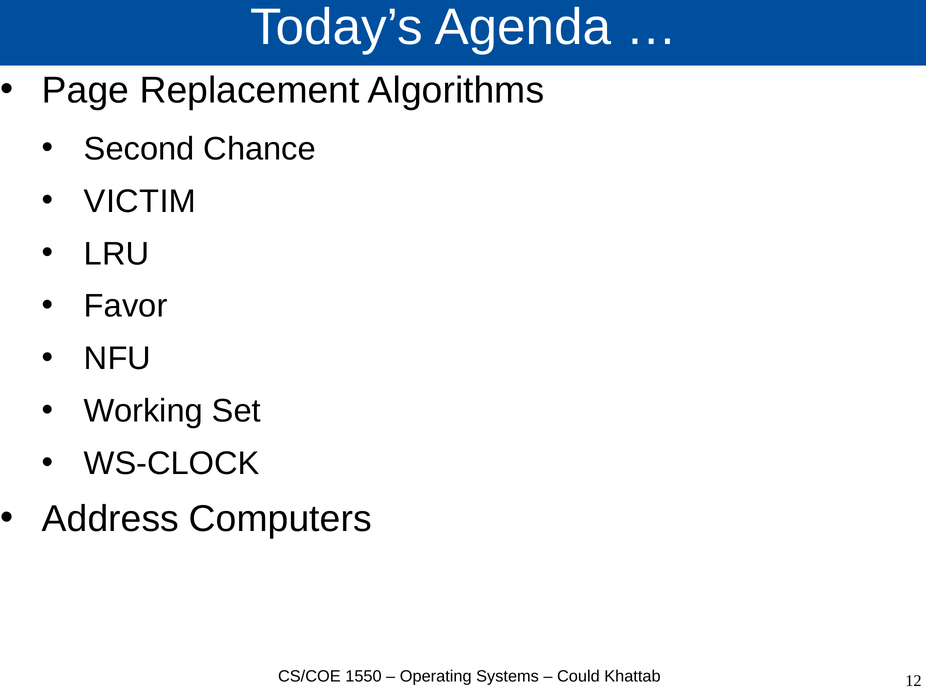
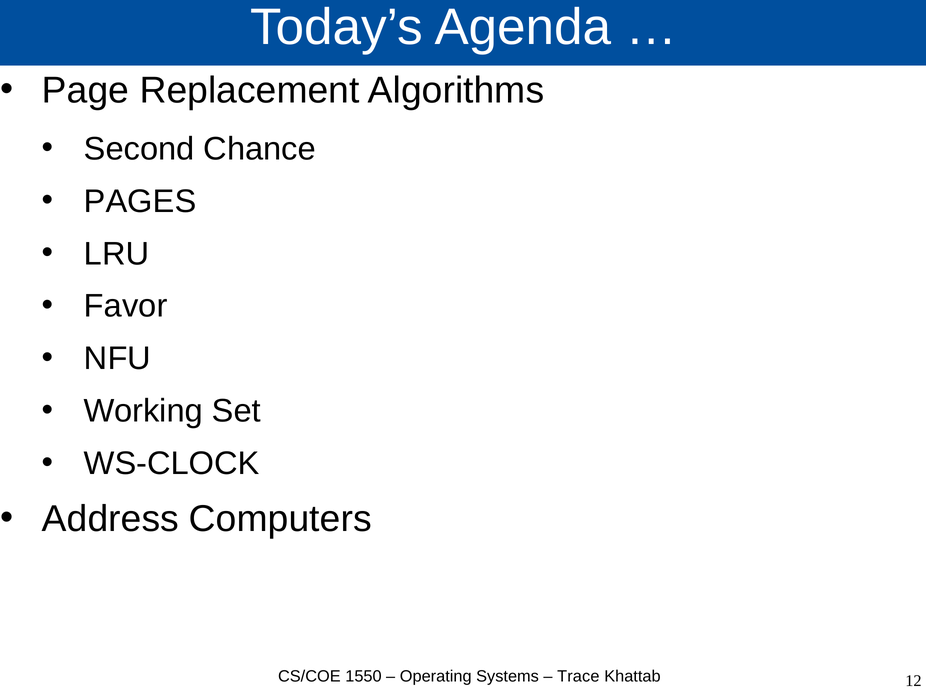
VICTIM: VICTIM -> PAGES
Could: Could -> Trace
